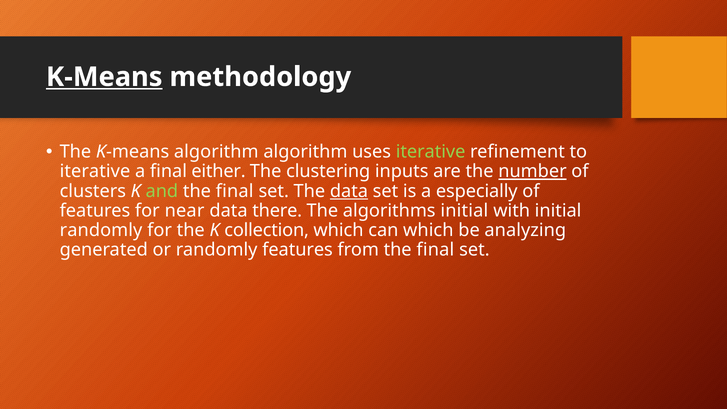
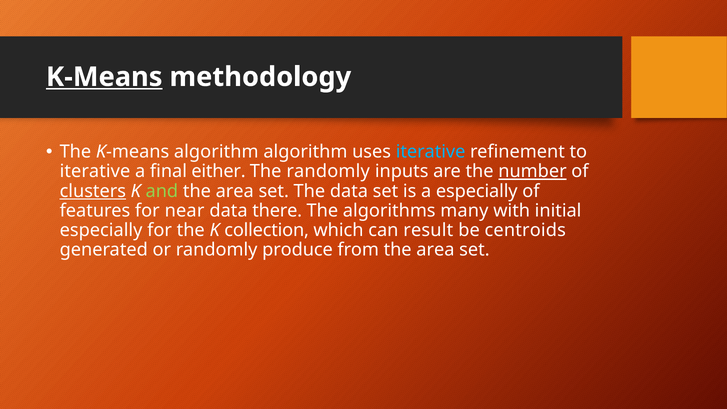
iterative at (431, 152) colour: light green -> light blue
The clustering: clustering -> randomly
clusters underline: none -> present
final at (235, 191): final -> area
data at (349, 191) underline: present -> none
algorithms initial: initial -> many
randomly at (101, 230): randomly -> especially
can which: which -> result
analyzing: analyzing -> centroids
randomly features: features -> produce
from the final: final -> area
